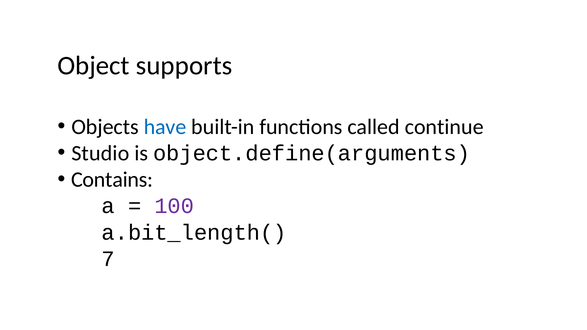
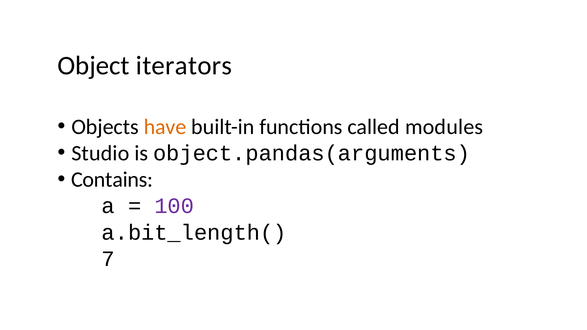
supports: supports -> iterators
have colour: blue -> orange
continue: continue -> modules
object.define(arguments: object.define(arguments -> object.pandas(arguments
